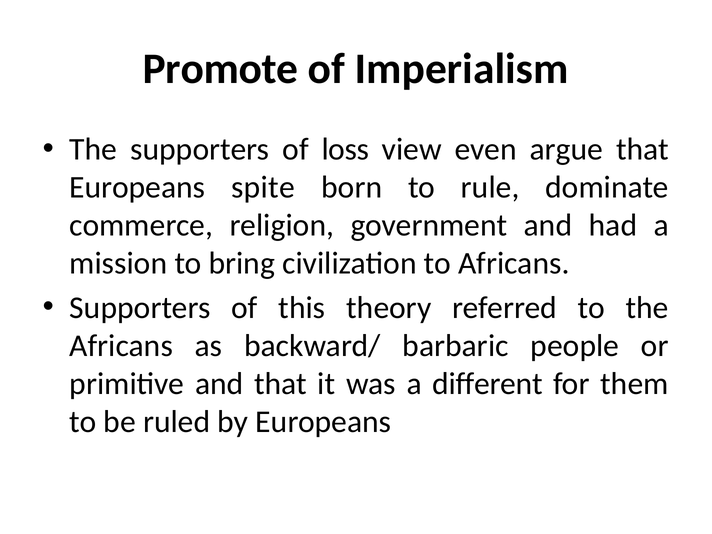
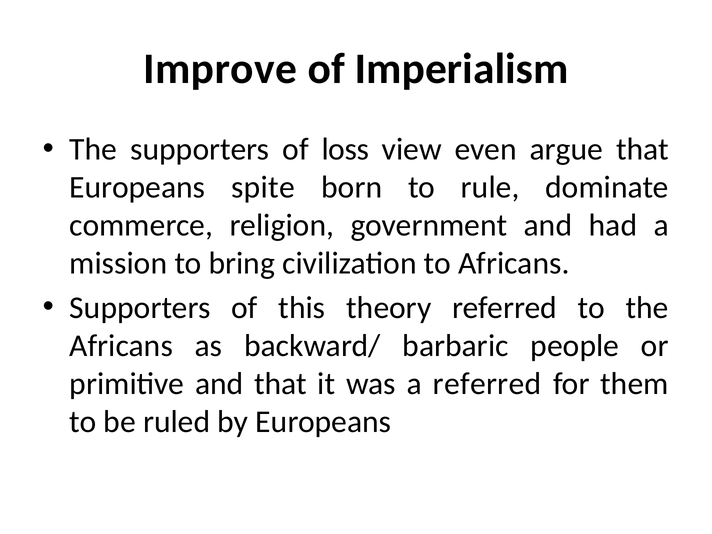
Promote: Promote -> Improve
a different: different -> referred
